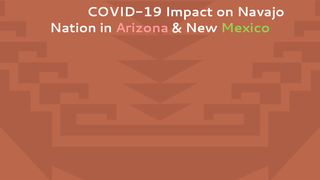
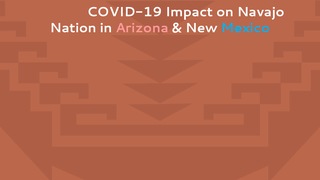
Mexico colour: light green -> light blue
